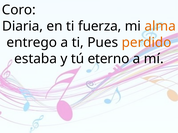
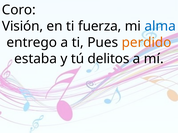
Diaria: Diaria -> Visión
alma colour: orange -> blue
eterno: eterno -> delitos
